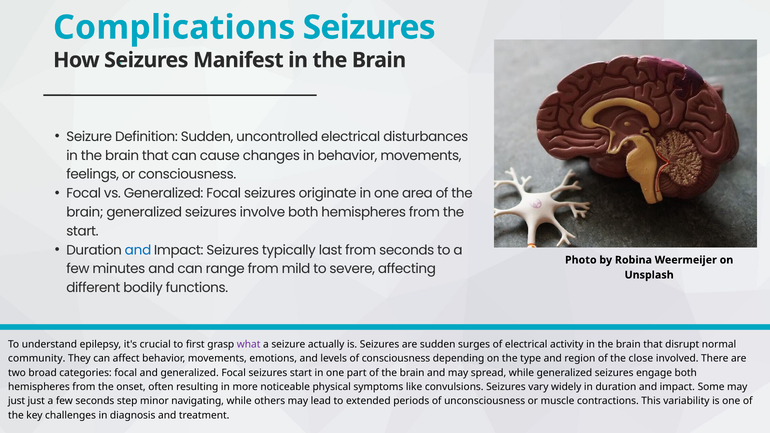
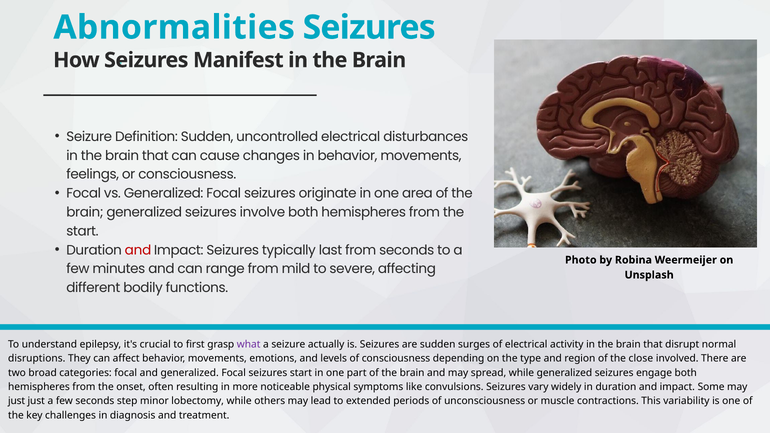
Complications: Complications -> Abnormalities
and at (138, 250) colour: blue -> red
community: community -> disruptions
navigating: navigating -> lobectomy
